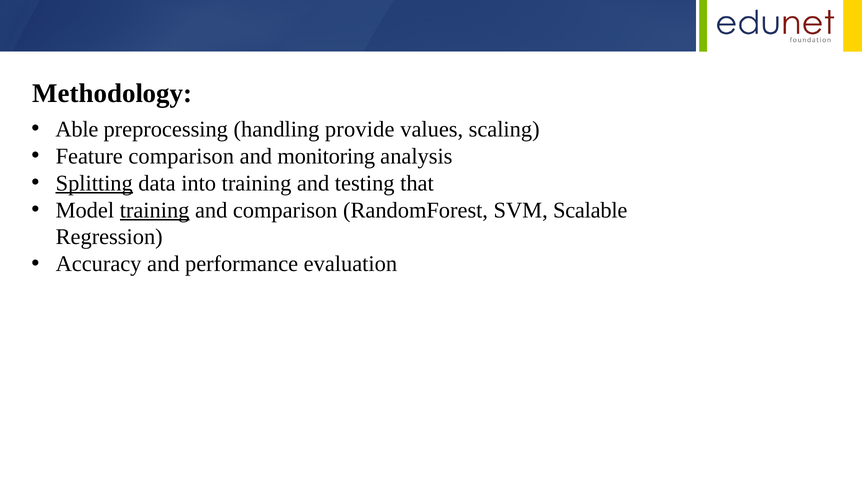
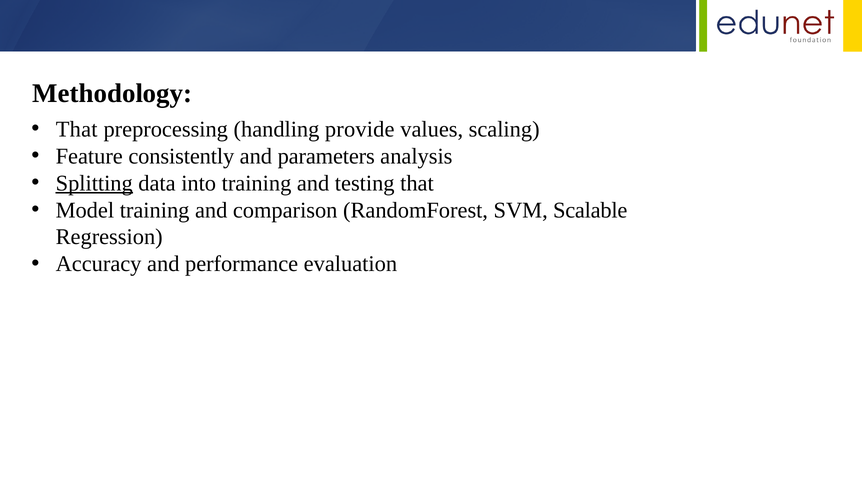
Able at (77, 129): Able -> That
Feature comparison: comparison -> consistently
monitoring: monitoring -> parameters
training at (155, 210) underline: present -> none
